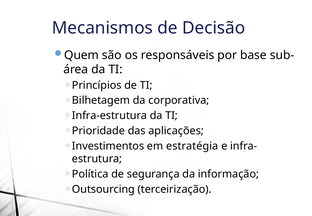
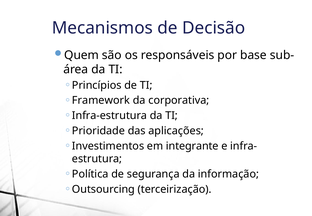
Bilhetagem: Bilhetagem -> Framework
estratégia: estratégia -> integrante
